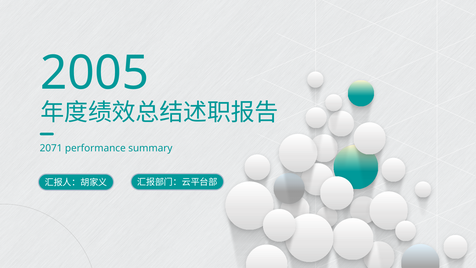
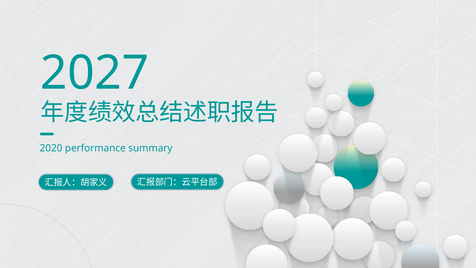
2005: 2005 -> 2027
2071: 2071 -> 2020
